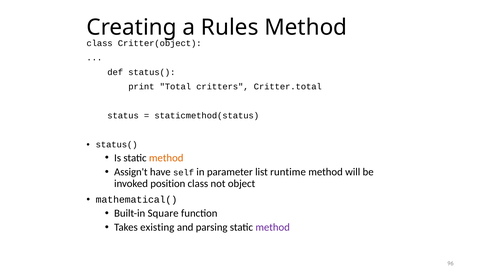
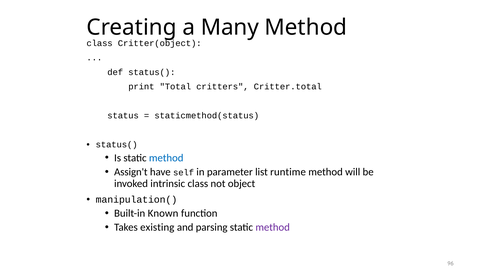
Rules: Rules -> Many
method at (166, 158) colour: orange -> blue
position: position -> intrinsic
mathematical(: mathematical( -> manipulation(
Square: Square -> Known
